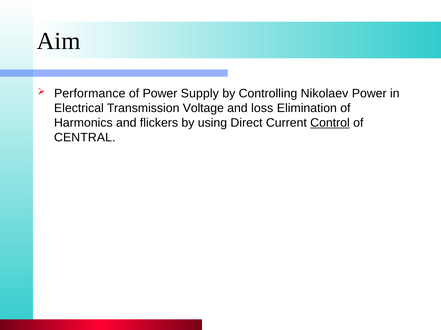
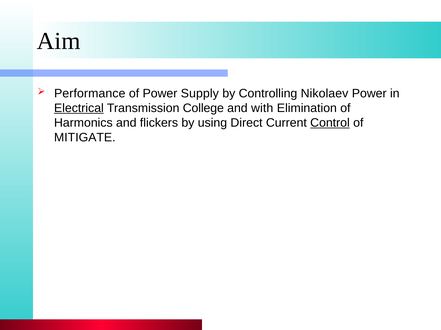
Electrical underline: none -> present
Voltage: Voltage -> College
loss: loss -> with
CENTRAL: CENTRAL -> MITIGATE
